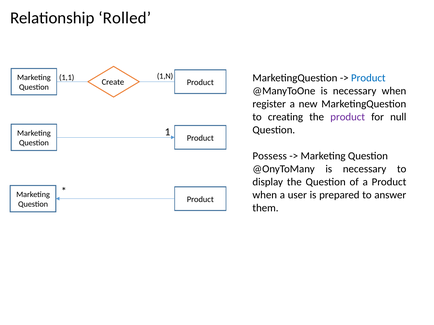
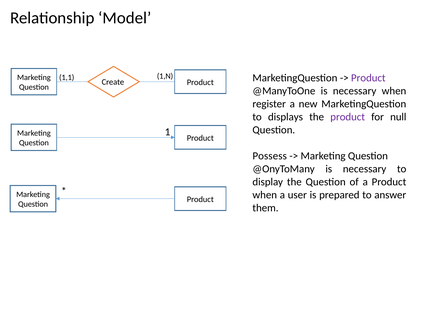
Rolled: Rolled -> Model
Product at (368, 78) colour: blue -> purple
creating: creating -> displays
